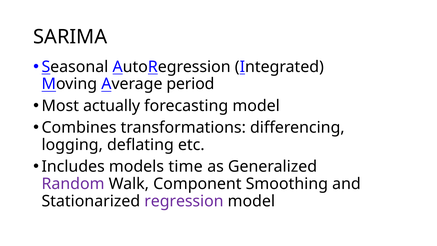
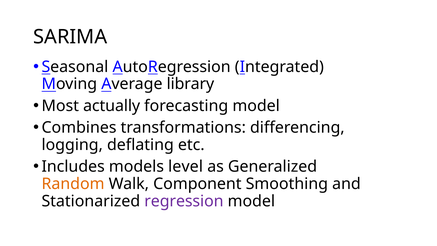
period: period -> library
time: time -> level
Random colour: purple -> orange
